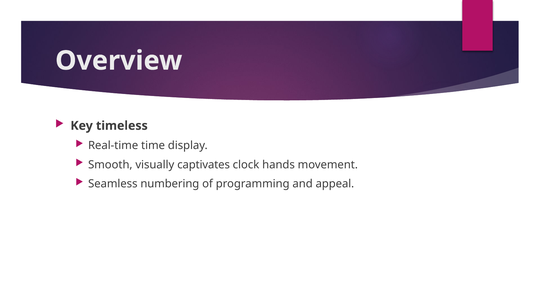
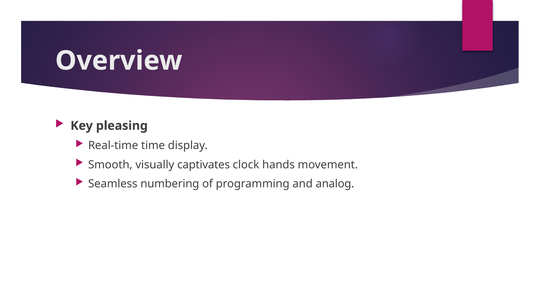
timeless: timeless -> pleasing
appeal: appeal -> analog
